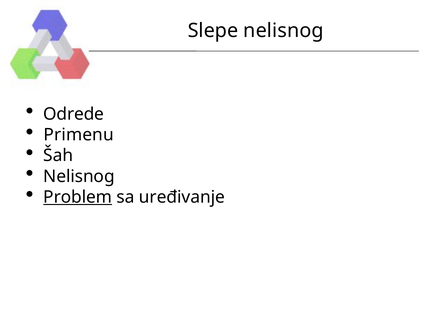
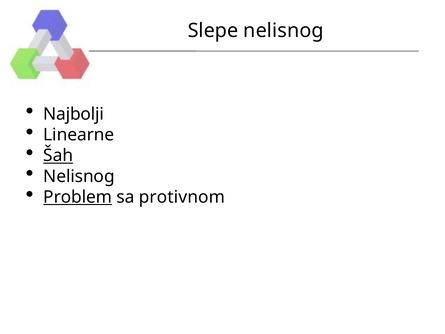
Odrede: Odrede -> Najbolji
Primenu: Primenu -> Linearne
Šah underline: none -> present
uređivanje: uređivanje -> protivnom
